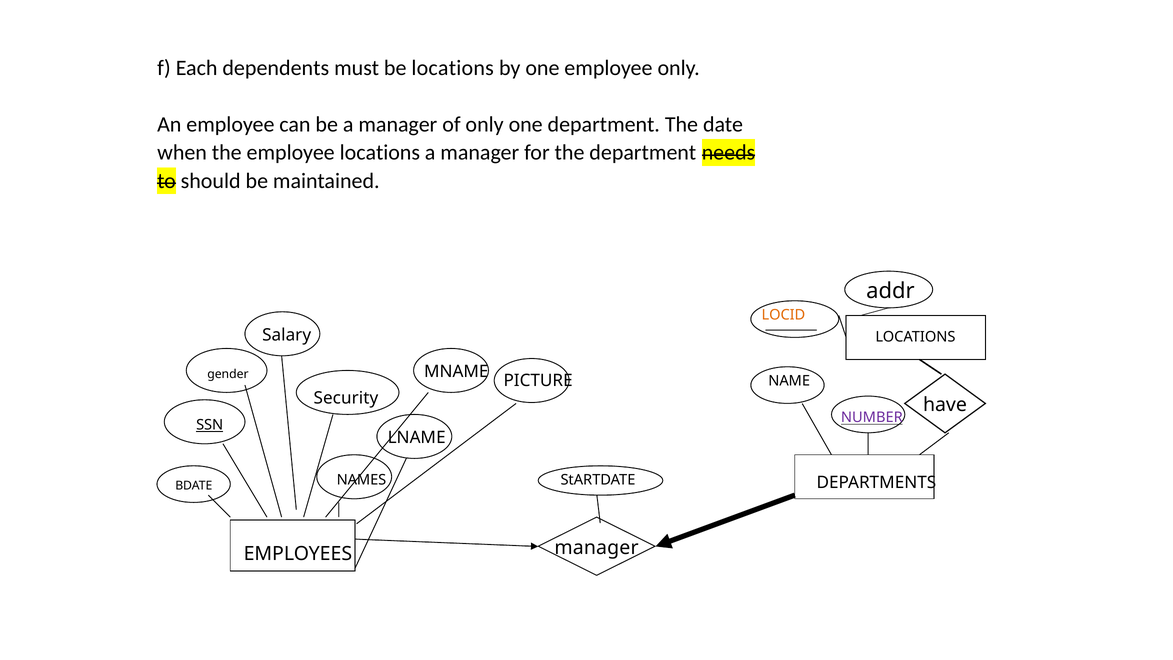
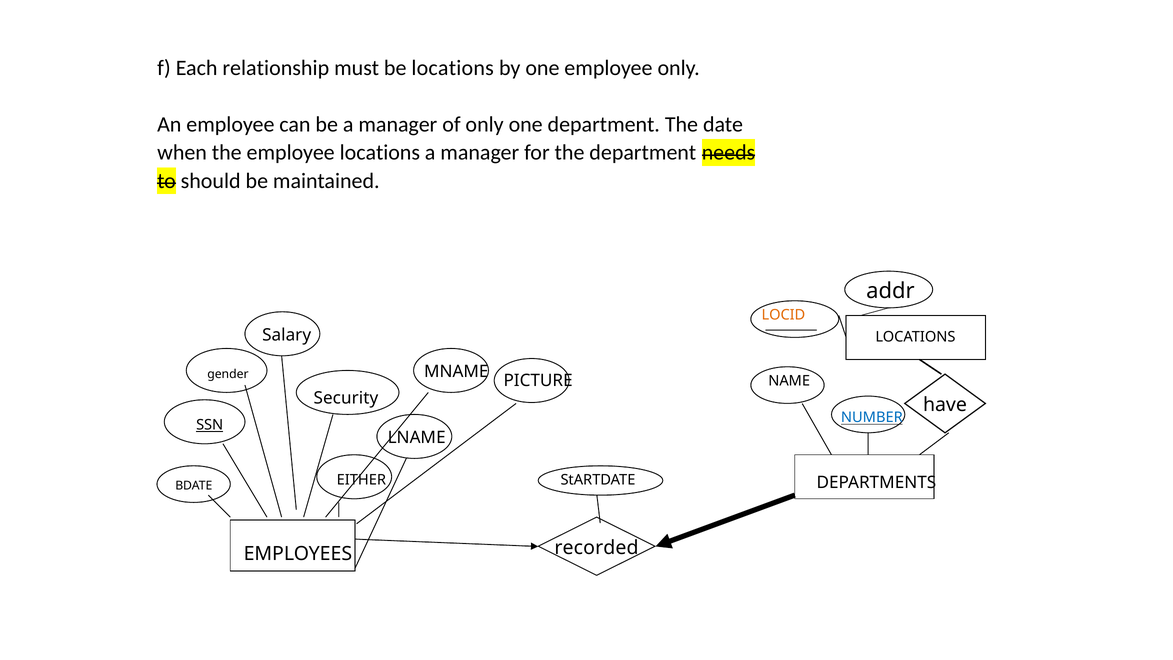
dependents: dependents -> relationship
NUMBER colour: purple -> blue
NAMES: NAMES -> EITHER
manager at (596, 547): manager -> recorded
